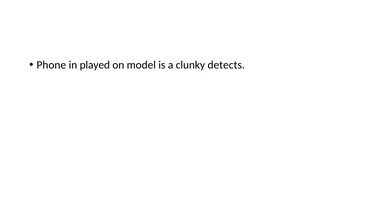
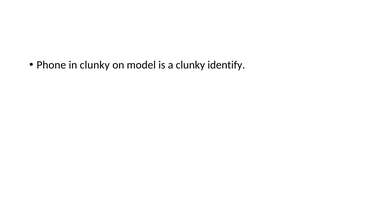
in played: played -> clunky
detects: detects -> identify
